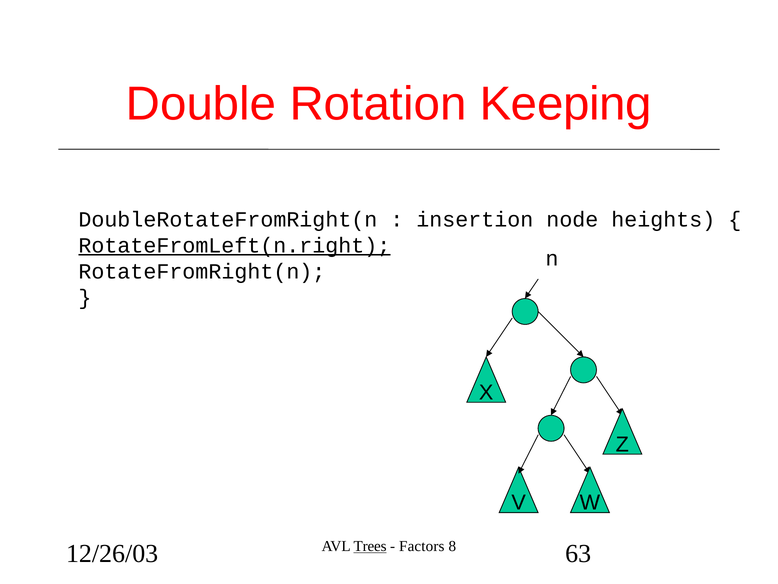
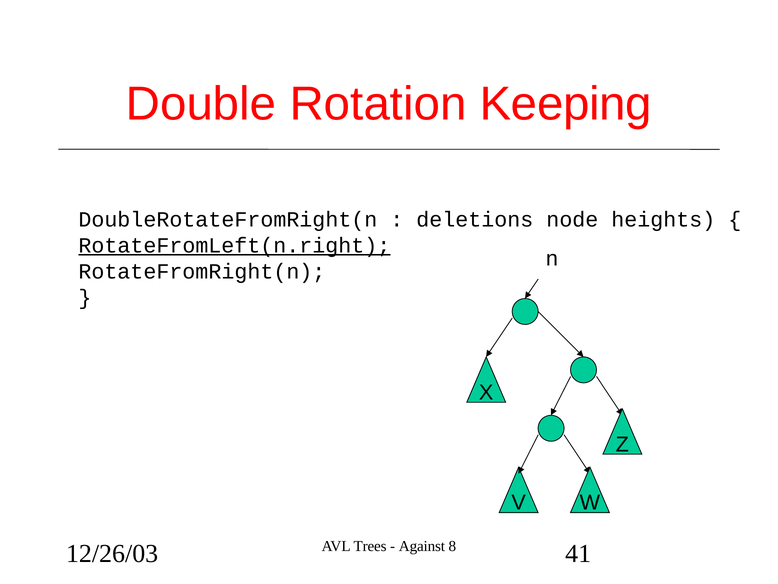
insertion: insertion -> deletions
Trees underline: present -> none
Factors: Factors -> Against
63: 63 -> 41
